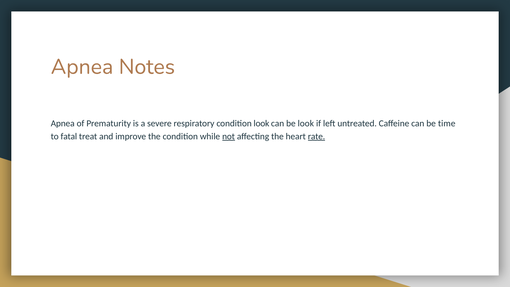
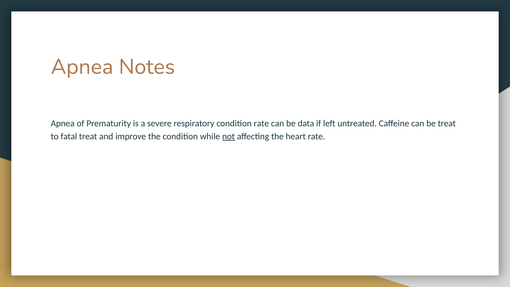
condition look: look -> rate
be look: look -> data
be time: time -> treat
rate at (316, 136) underline: present -> none
